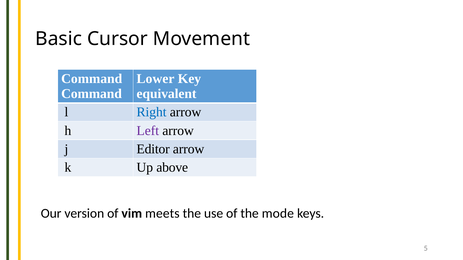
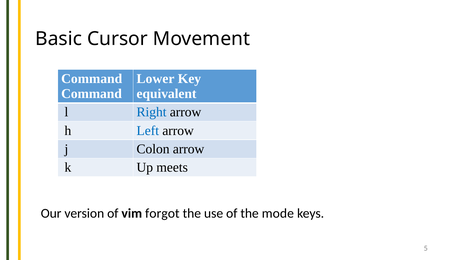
Left colour: purple -> blue
Editor: Editor -> Colon
above: above -> meets
meets: meets -> forgot
